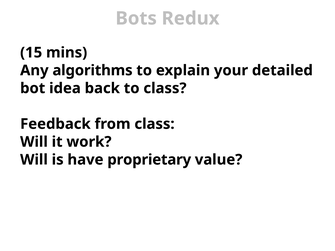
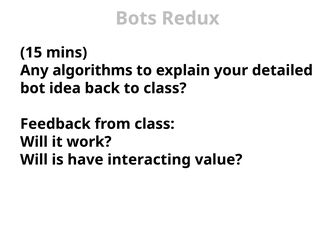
proprietary: proprietary -> interacting
